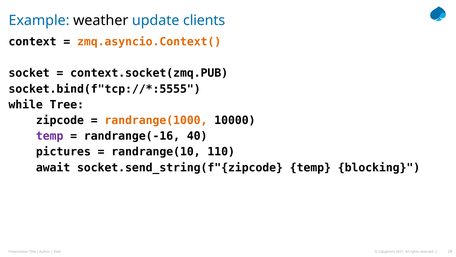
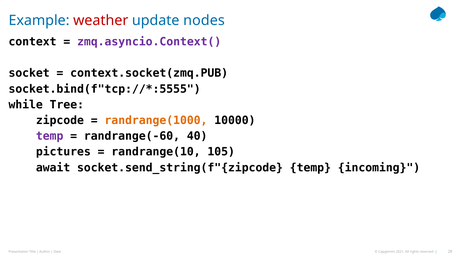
weather colour: black -> red
clients: clients -> nodes
zmq.asyncio.Context( colour: orange -> purple
randrange(-16: randrange(-16 -> randrange(-60
110: 110 -> 105
blocking: blocking -> incoming
